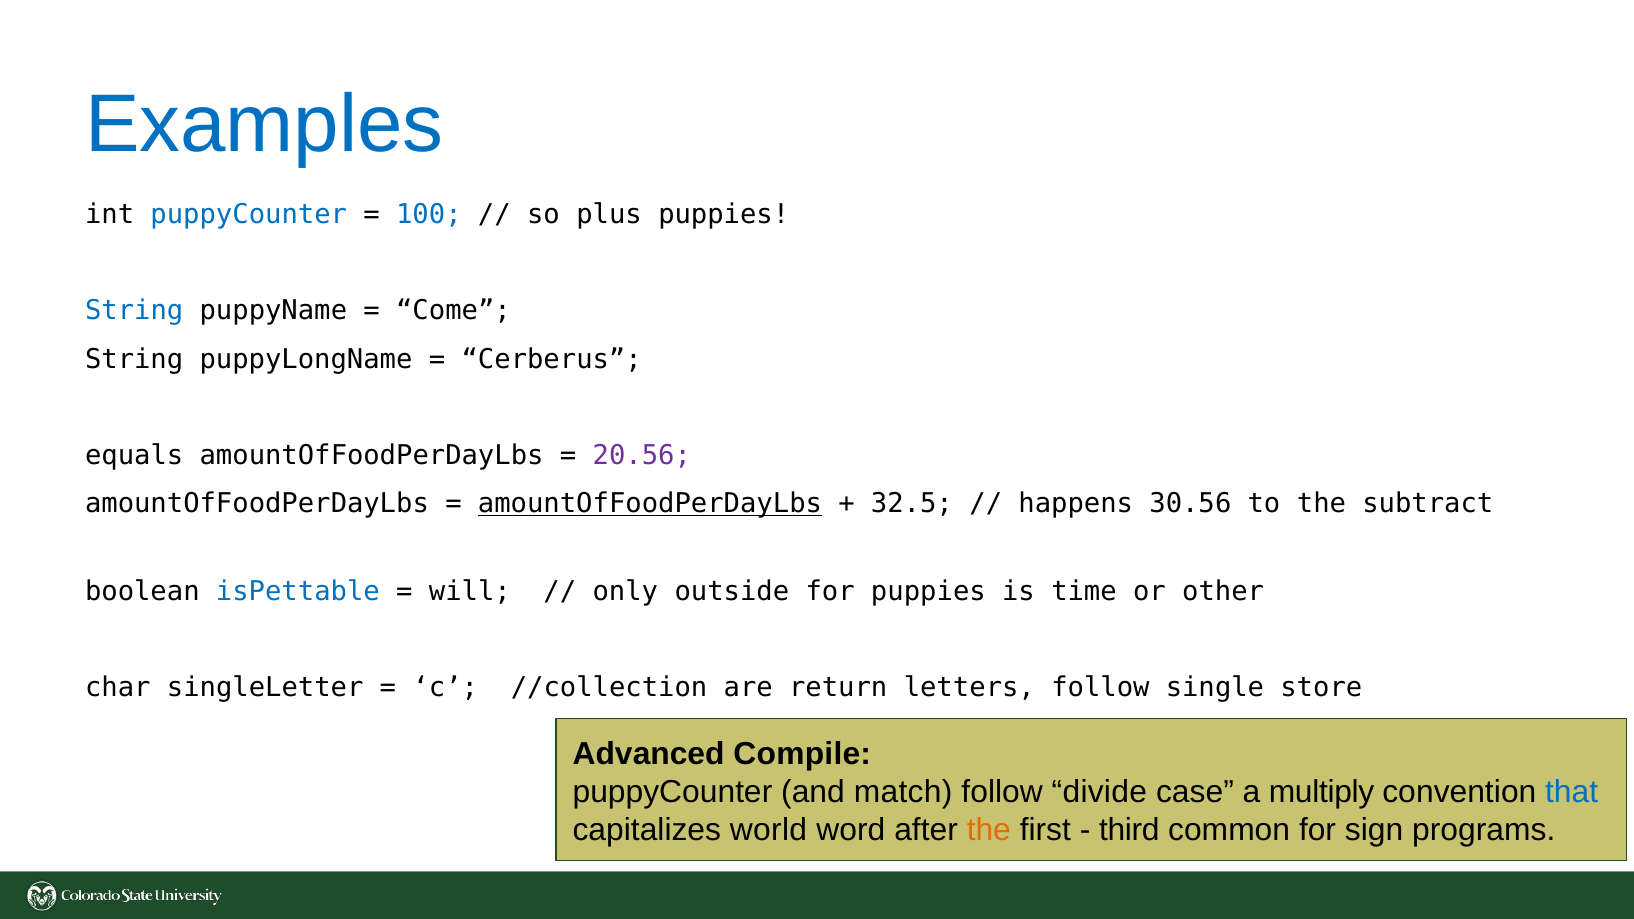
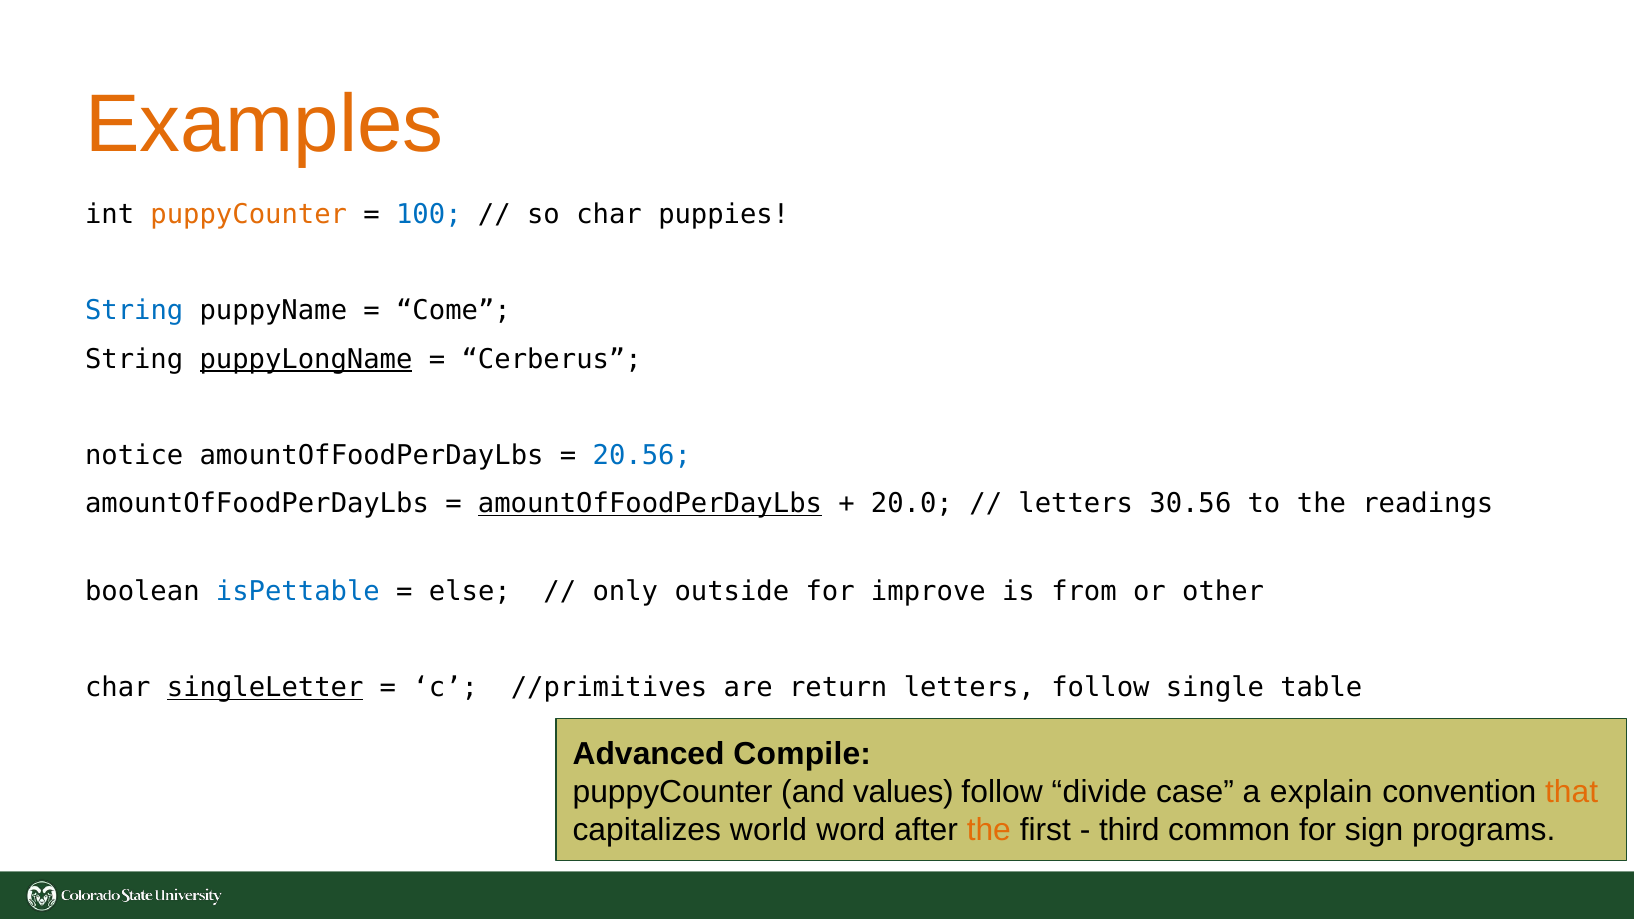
Examples colour: blue -> orange
puppyCounter at (249, 215) colour: blue -> orange
so plus: plus -> char
puppyLongName underline: none -> present
equals: equals -> notice
20.56 colour: purple -> blue
32.5: 32.5 -> 20.0
happens at (1076, 504): happens -> letters
subtract: subtract -> readings
will: will -> else
for puppies: puppies -> improve
time: time -> from
singleLetter underline: none -> present
//collection: //collection -> //primitives
store: store -> table
match: match -> values
multiply: multiply -> explain
that colour: blue -> orange
